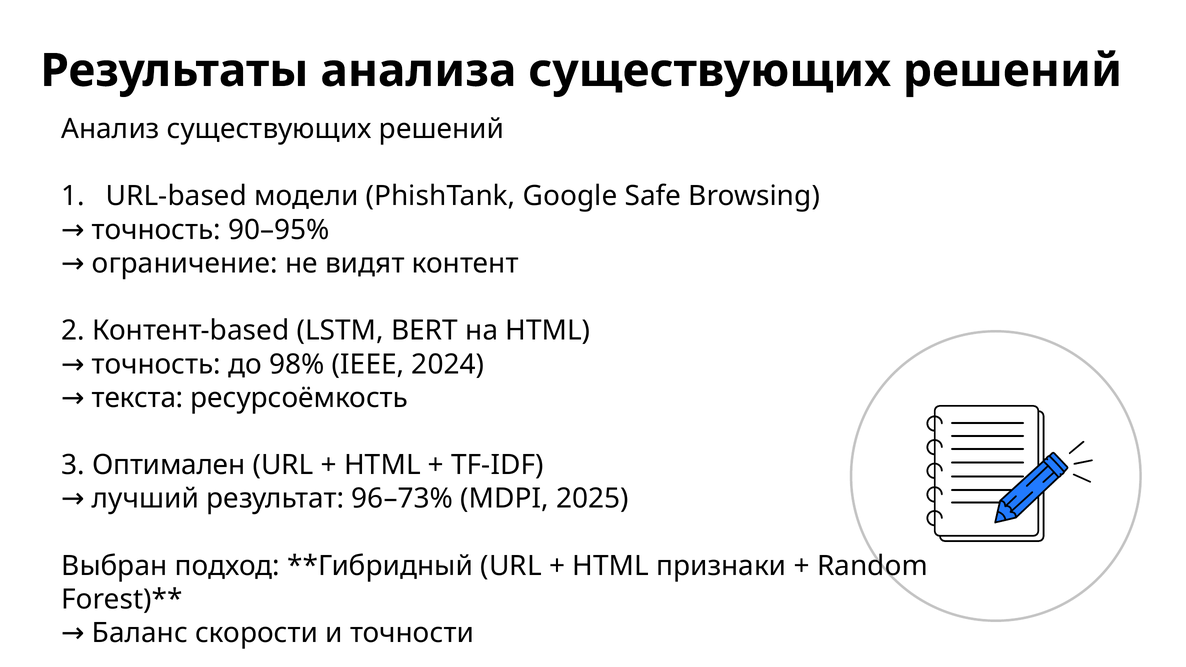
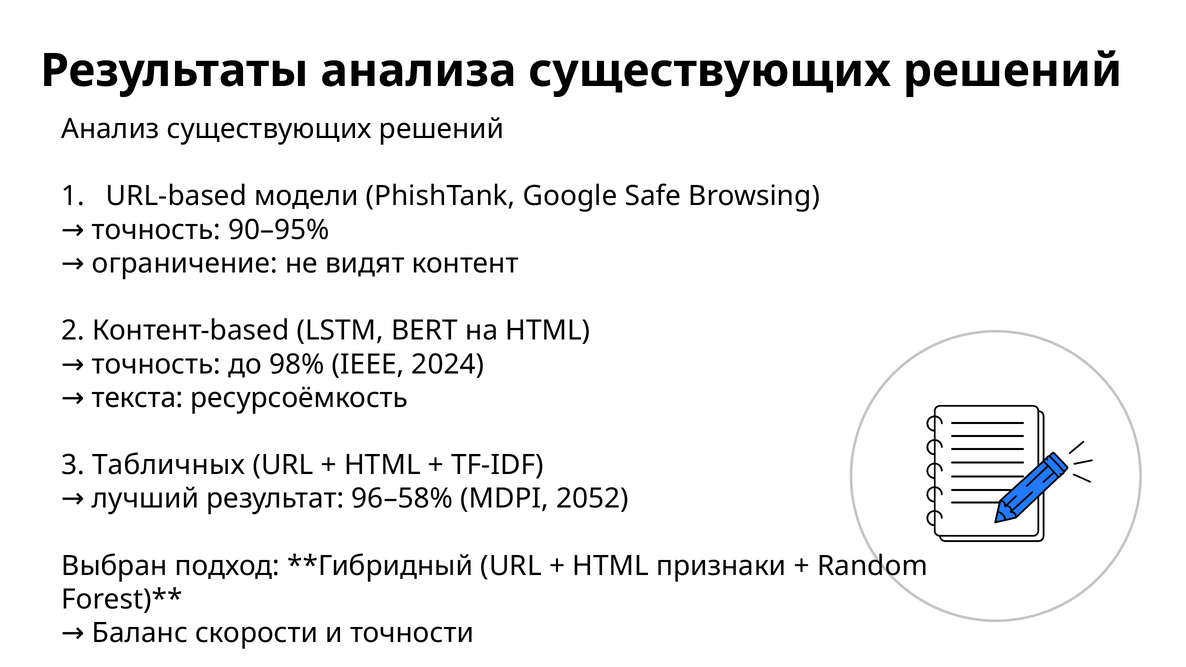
Оптимален: Оптимален -> Табличных
96–73%: 96–73% -> 96–58%
2025: 2025 -> 2052
